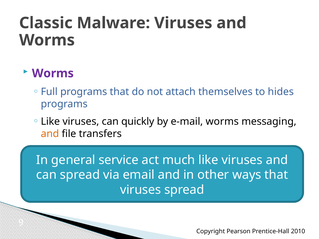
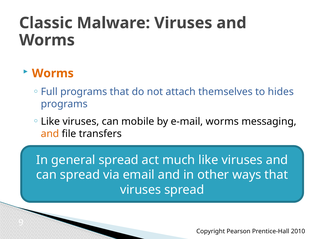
Worms at (53, 73) colour: purple -> orange
quickly: quickly -> mobile
general service: service -> spread
